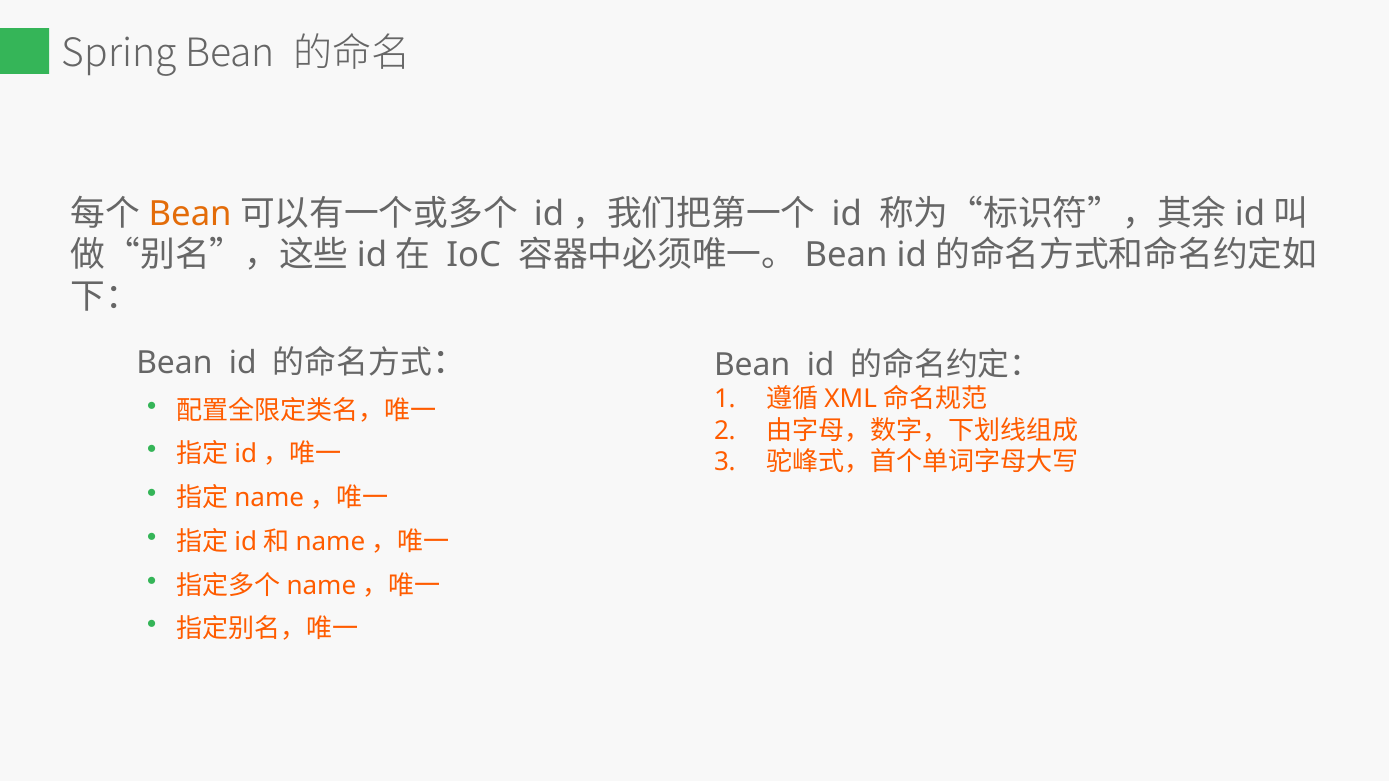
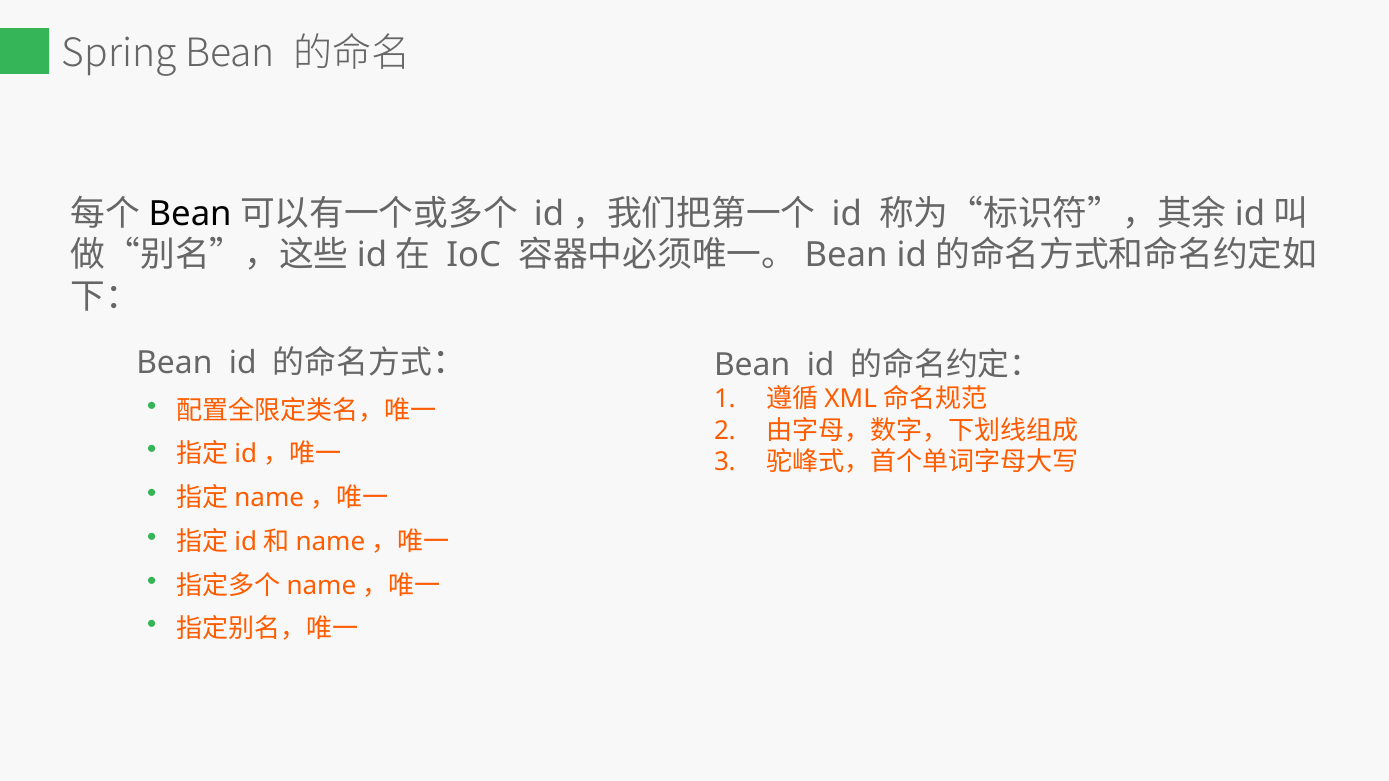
Bean at (190, 214) colour: orange -> black
